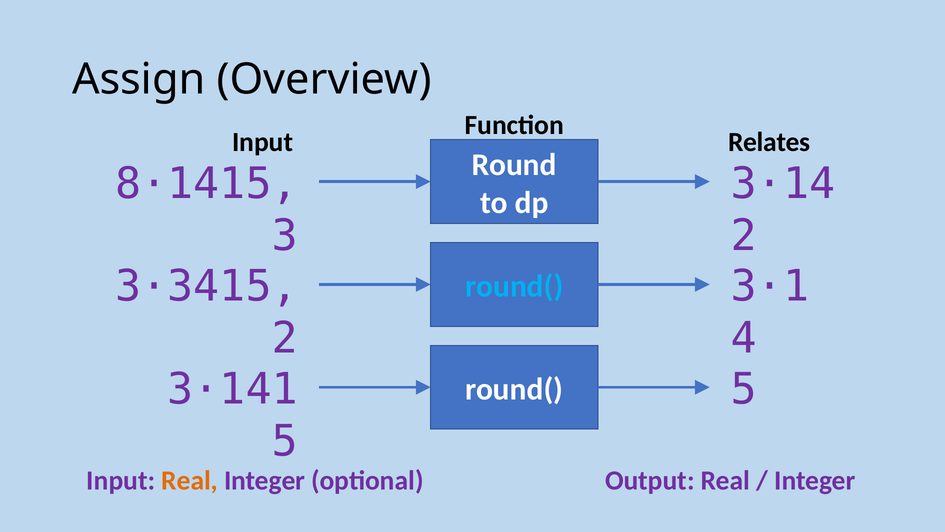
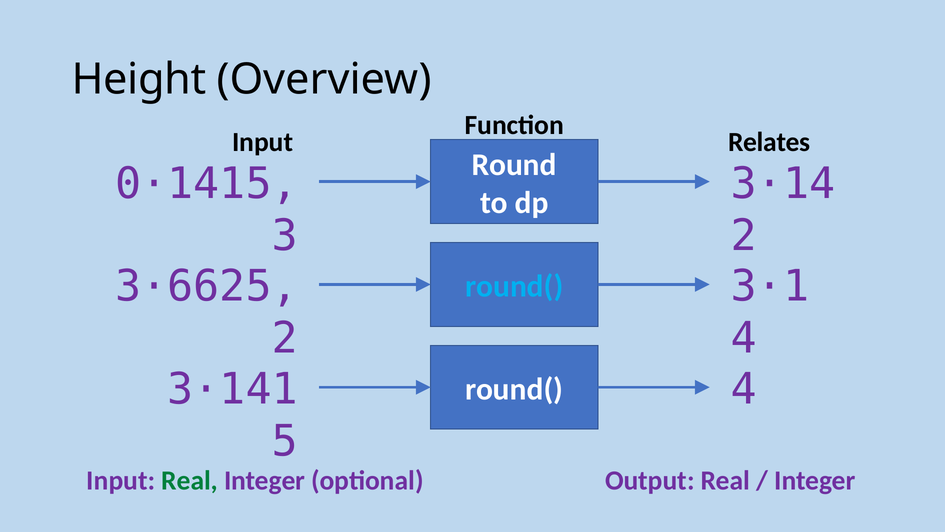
Assign: Assign -> Height
8·1415: 8·1415 -> 0·1415
3·3415: 3·3415 -> 3·6625
round( 5: 5 -> 4
Real at (190, 480) colour: orange -> green
